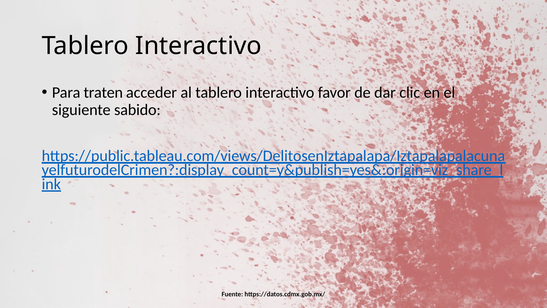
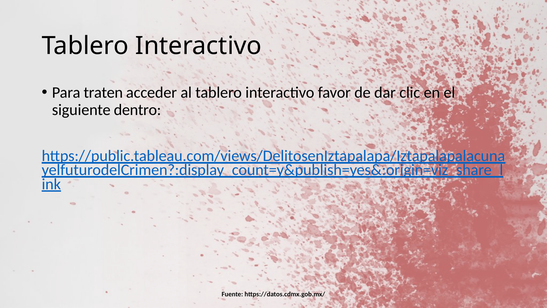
sabido: sabido -> dentro
